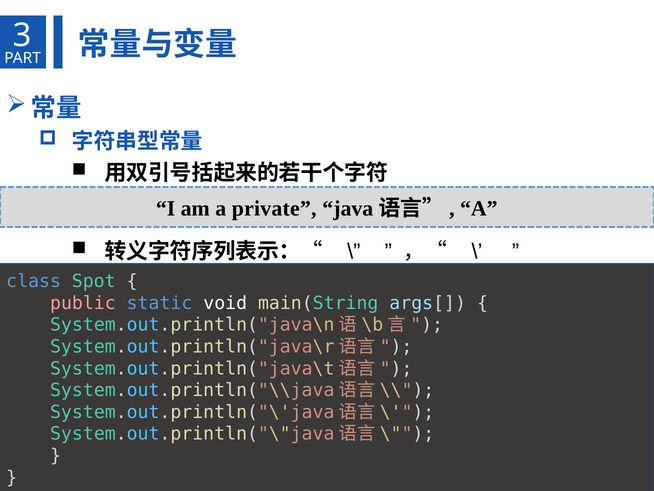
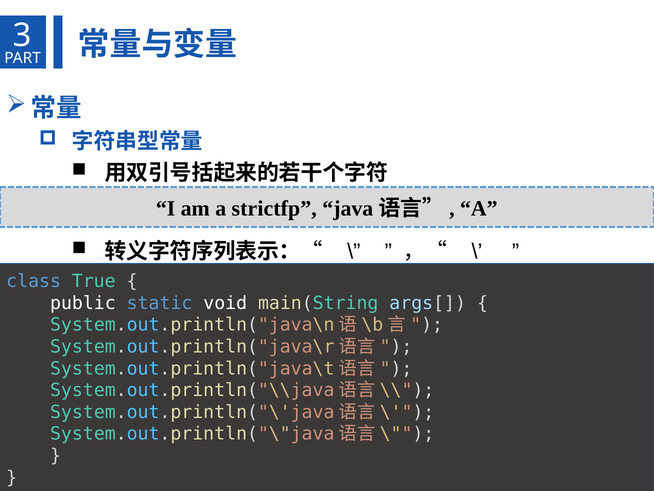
private: private -> strictfp
Spot: Spot -> True
public colour: pink -> white
